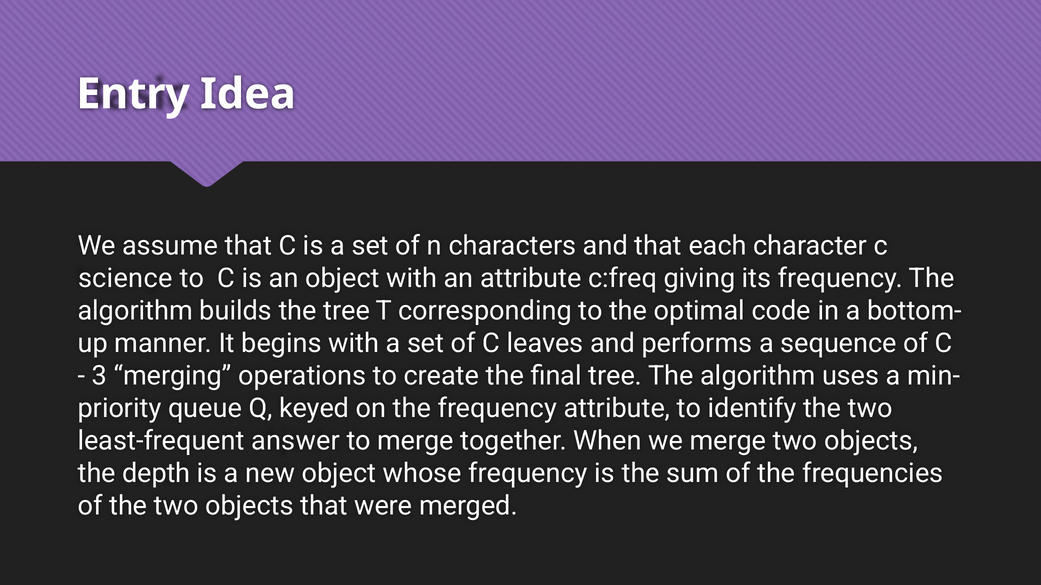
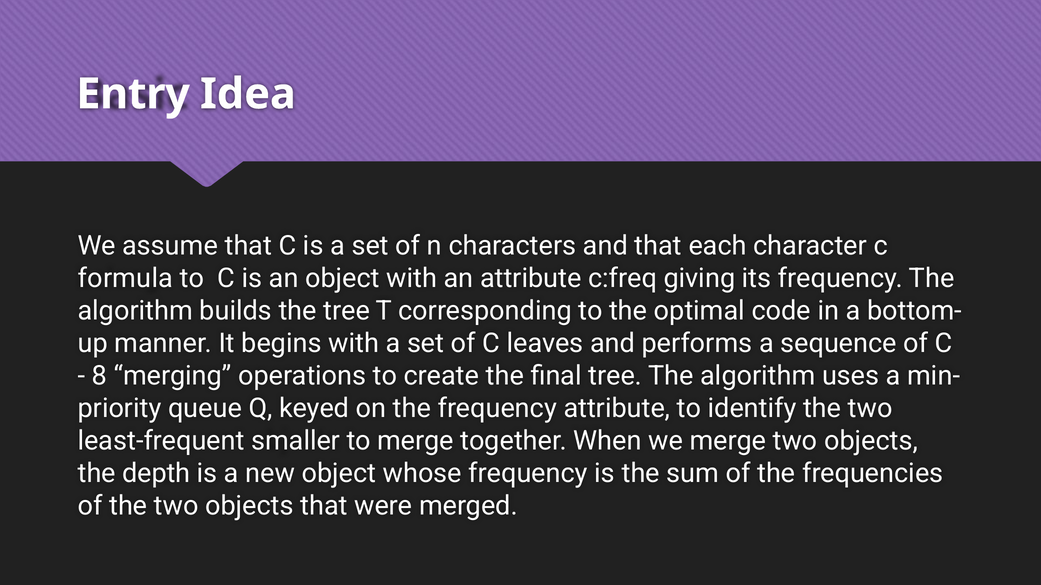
science: science -> formula
3: 3 -> 8
answer: answer -> smaller
